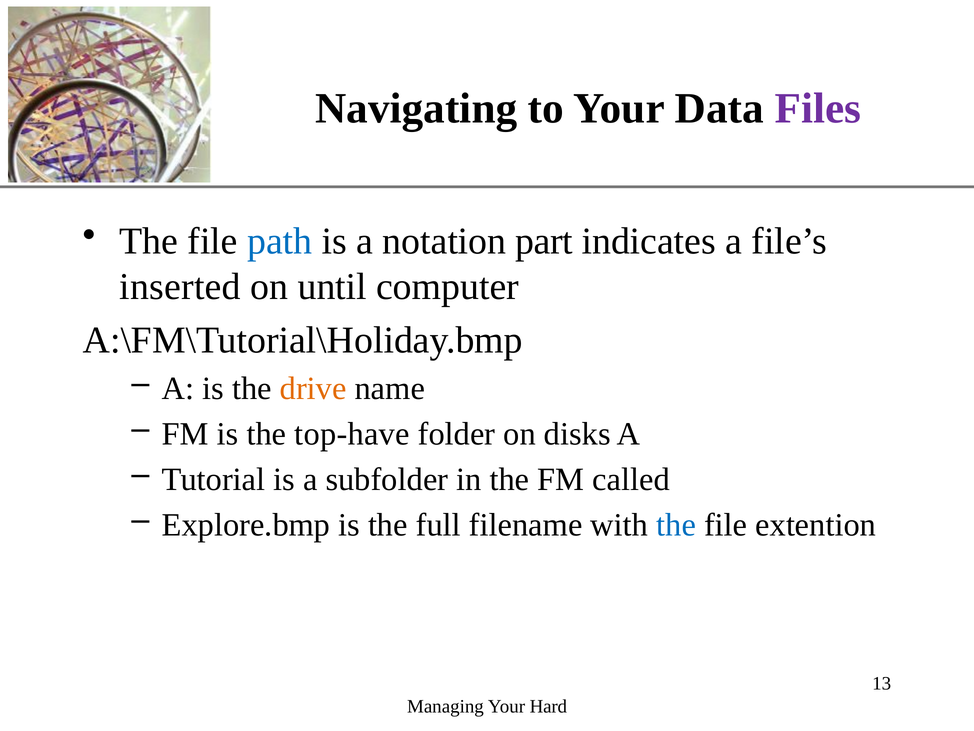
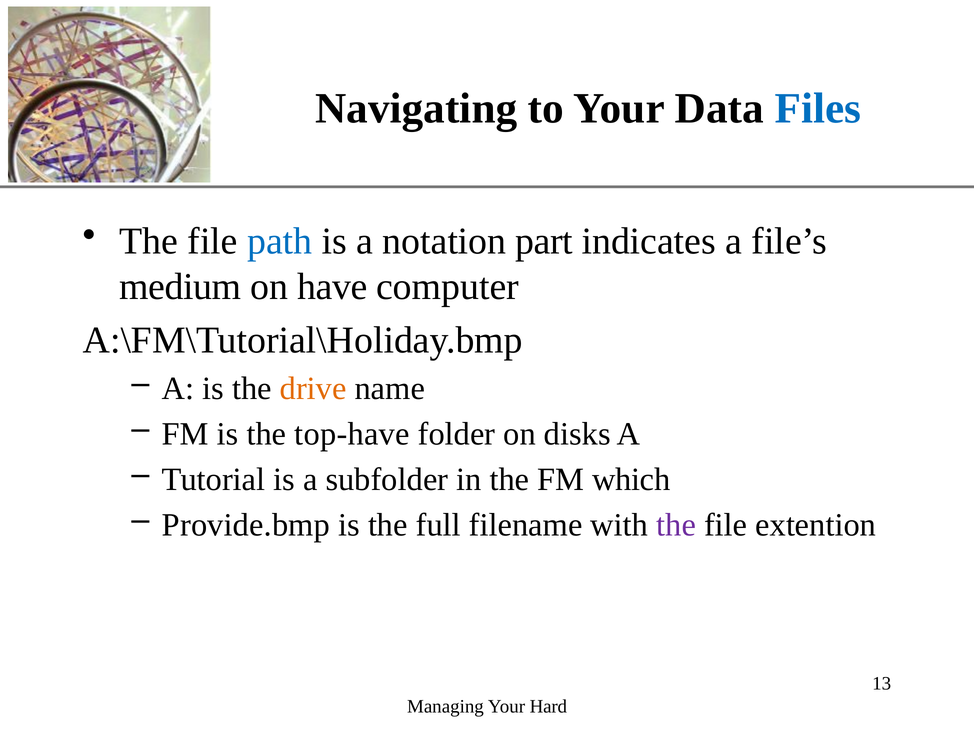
Files colour: purple -> blue
inserted: inserted -> medium
until: until -> have
called: called -> which
Explore.bmp: Explore.bmp -> Provide.bmp
the at (676, 524) colour: blue -> purple
